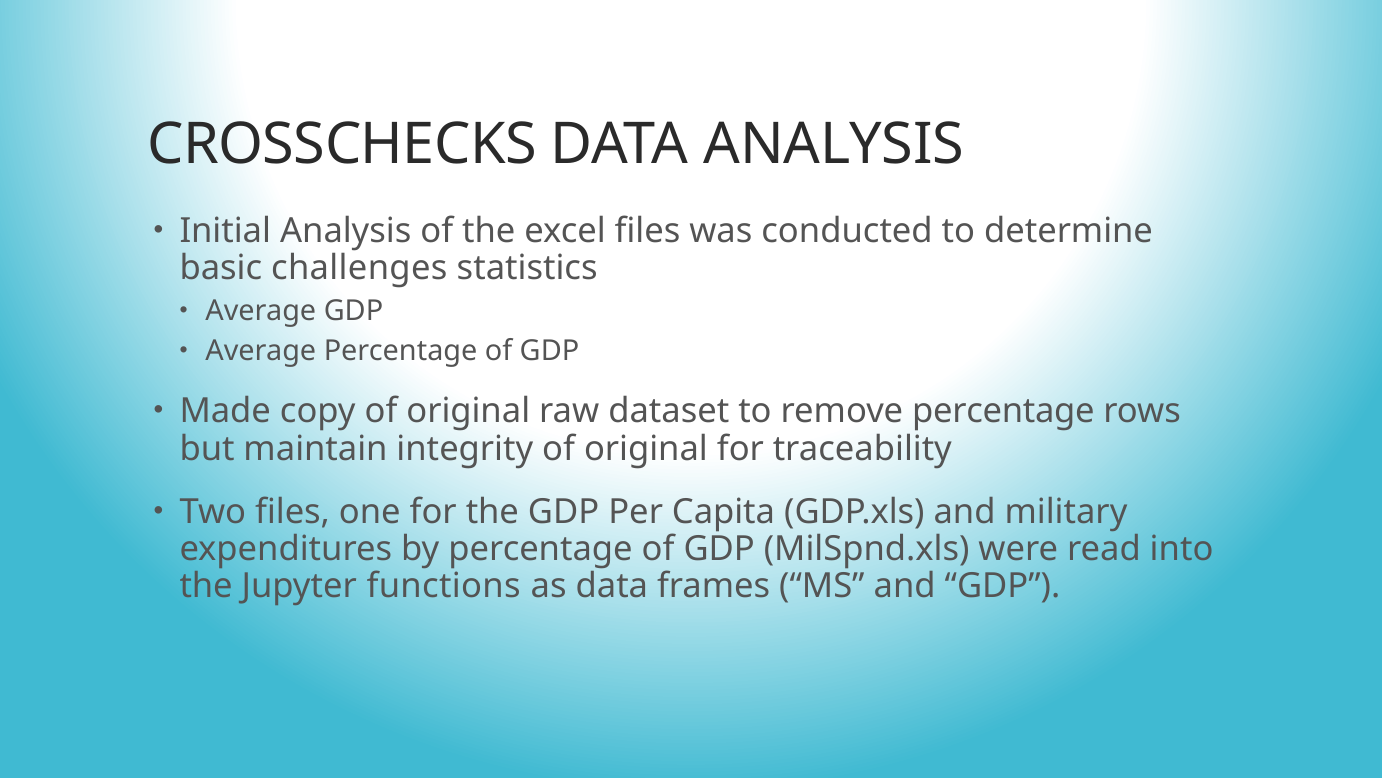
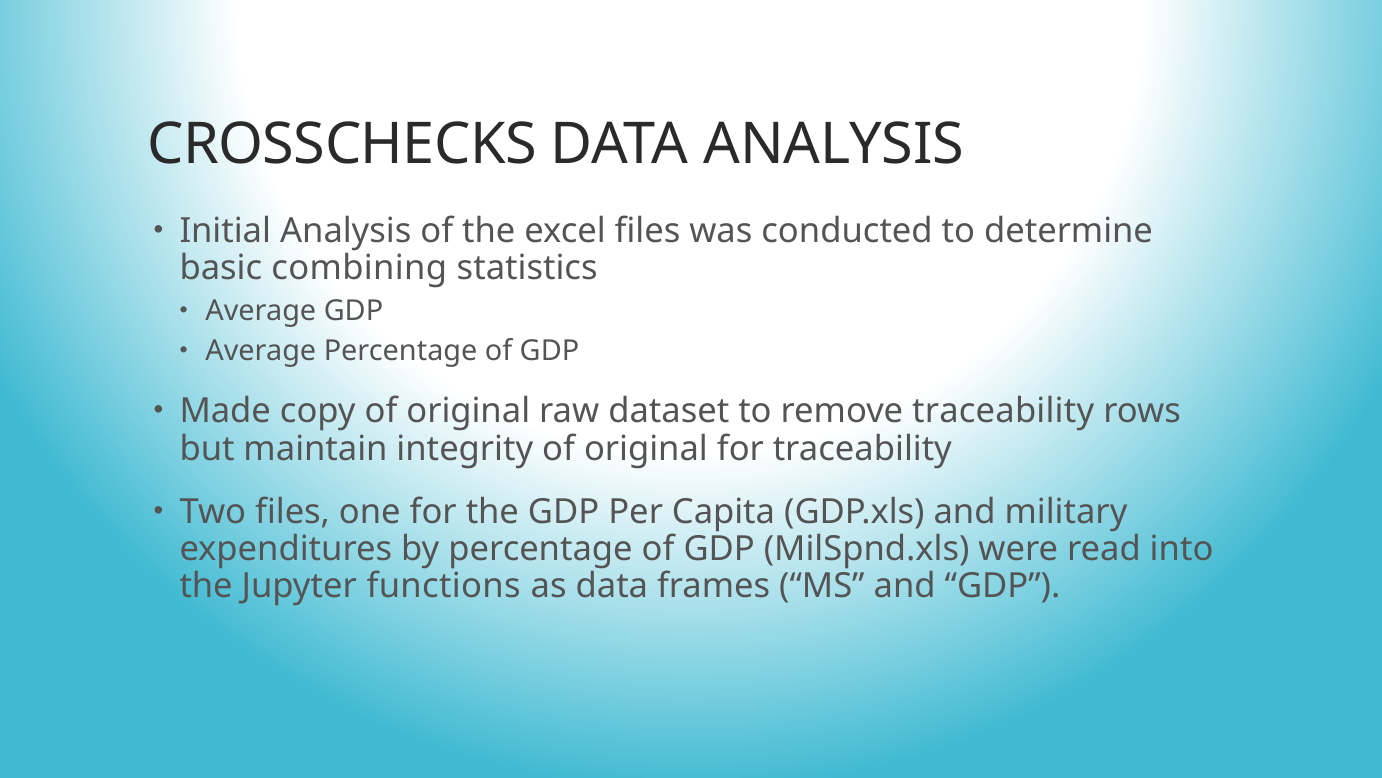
challenges: challenges -> combining
remove percentage: percentage -> traceability
